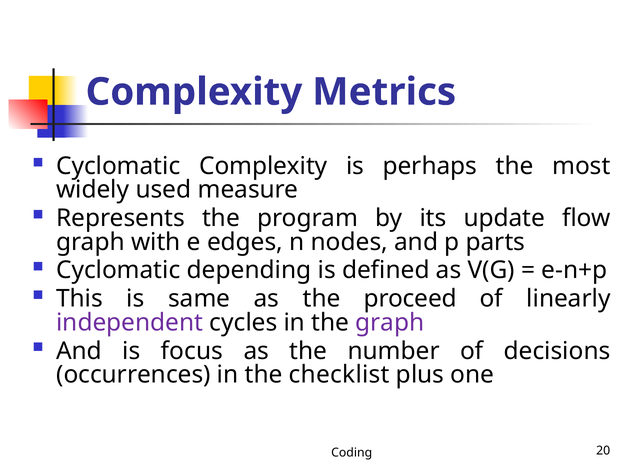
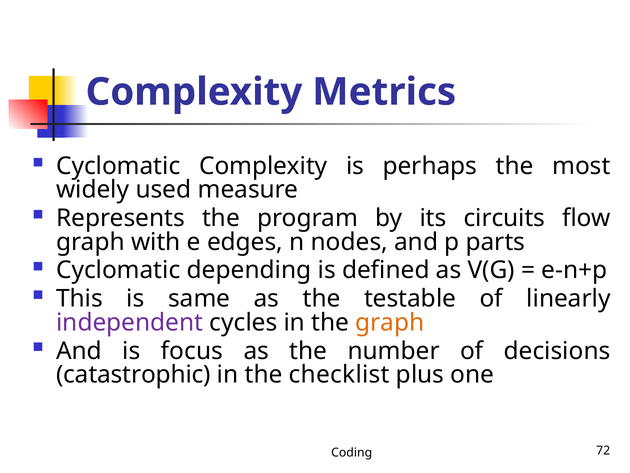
update: update -> circuits
proceed: proceed -> testable
graph at (390, 322) colour: purple -> orange
occurrences: occurrences -> catastrophic
20: 20 -> 72
